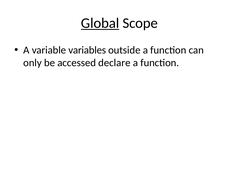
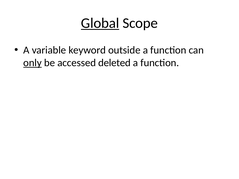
variables: variables -> keyword
only underline: none -> present
declare: declare -> deleted
